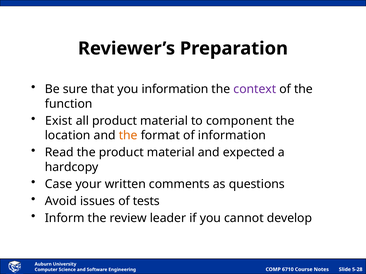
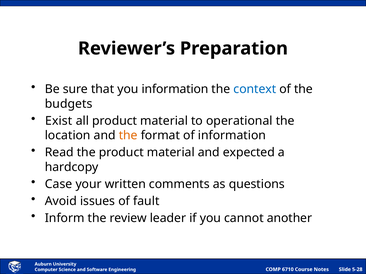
context colour: purple -> blue
function: function -> budgets
component: component -> operational
tests: tests -> fault
develop: develop -> another
